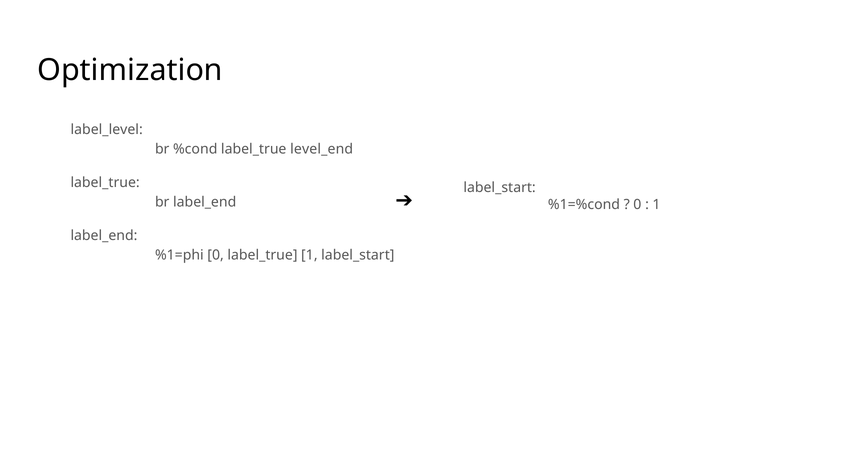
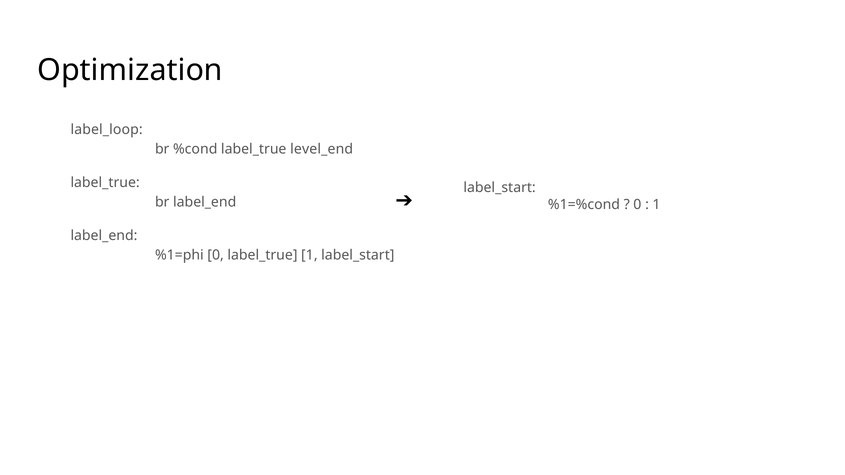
label_level: label_level -> label_loop
